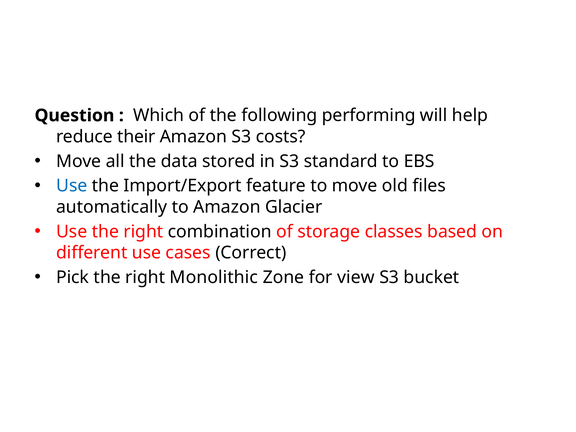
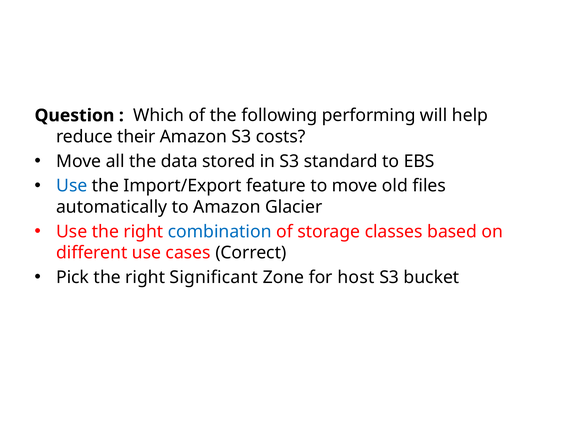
combination colour: black -> blue
Monolithic: Monolithic -> Significant
view: view -> host
